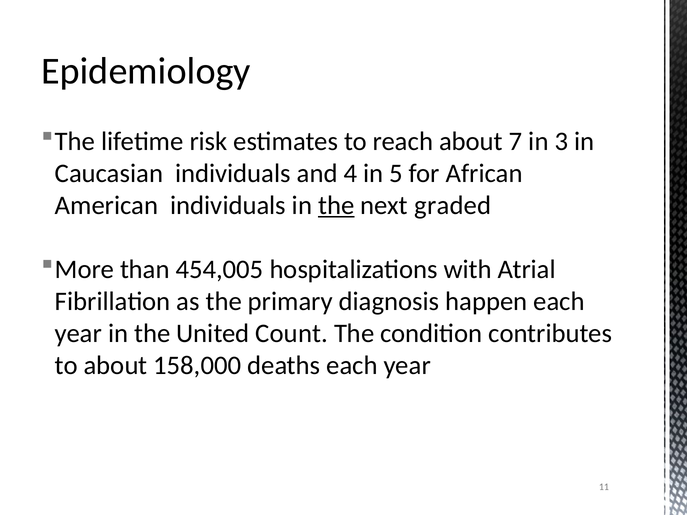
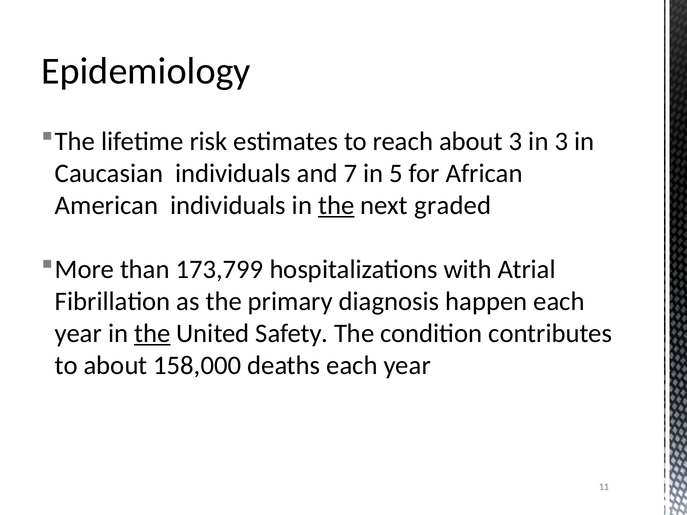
about 7: 7 -> 3
4: 4 -> 7
454,005: 454,005 -> 173,799
the at (152, 333) underline: none -> present
Count: Count -> Safety
